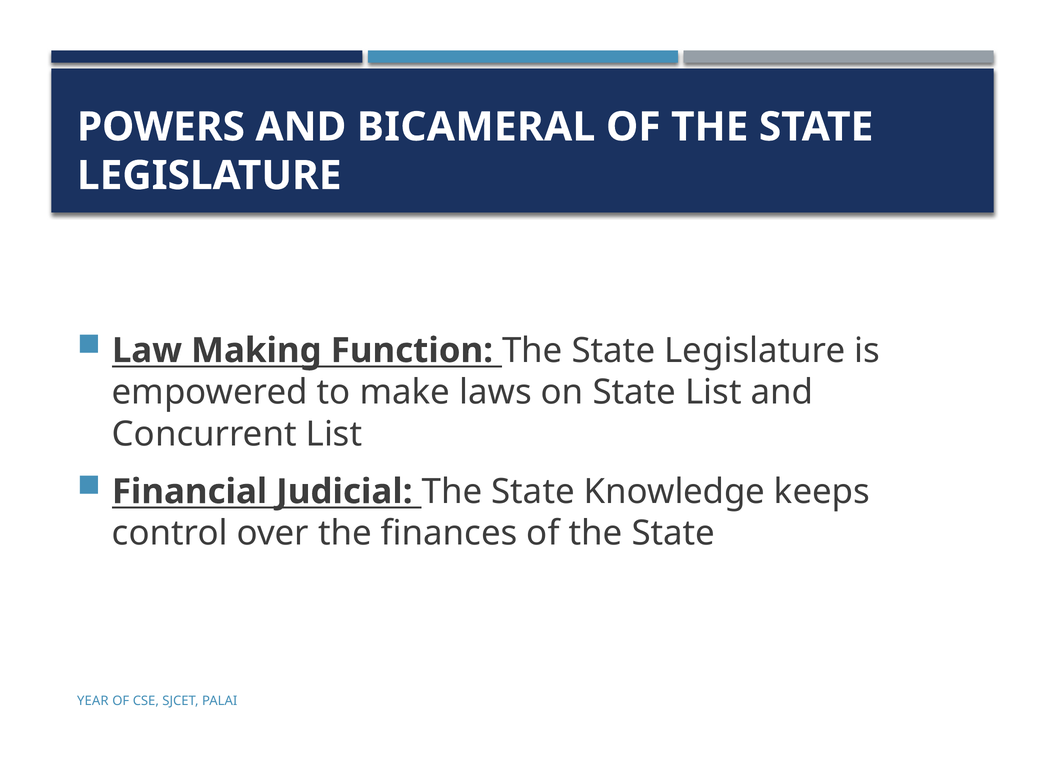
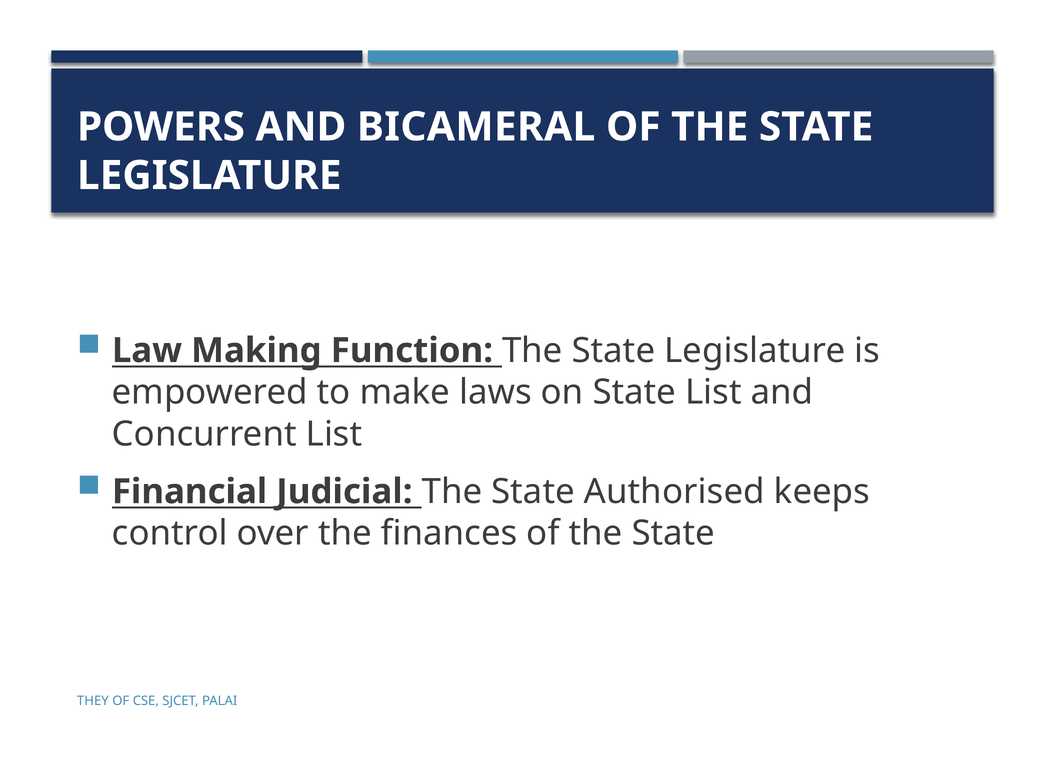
Knowledge: Knowledge -> Authorised
YEAR: YEAR -> THEY
